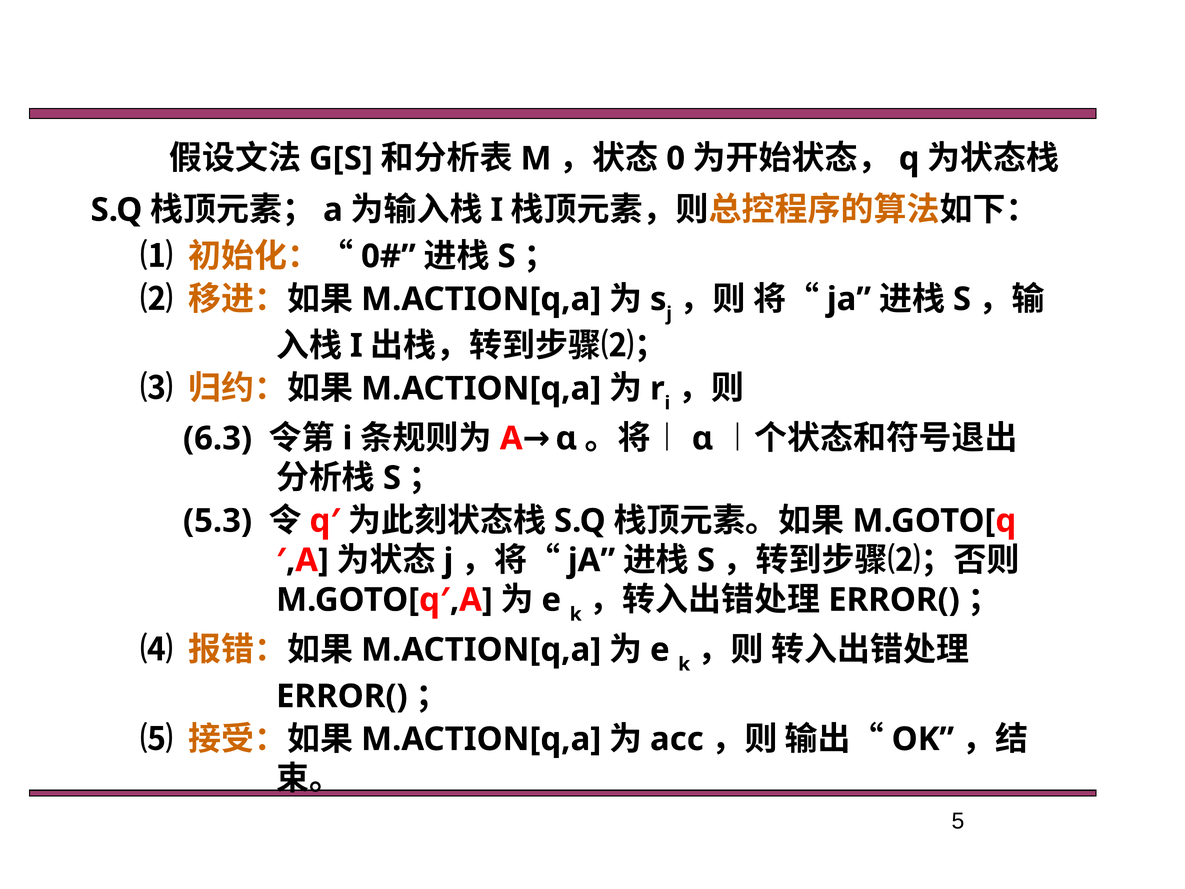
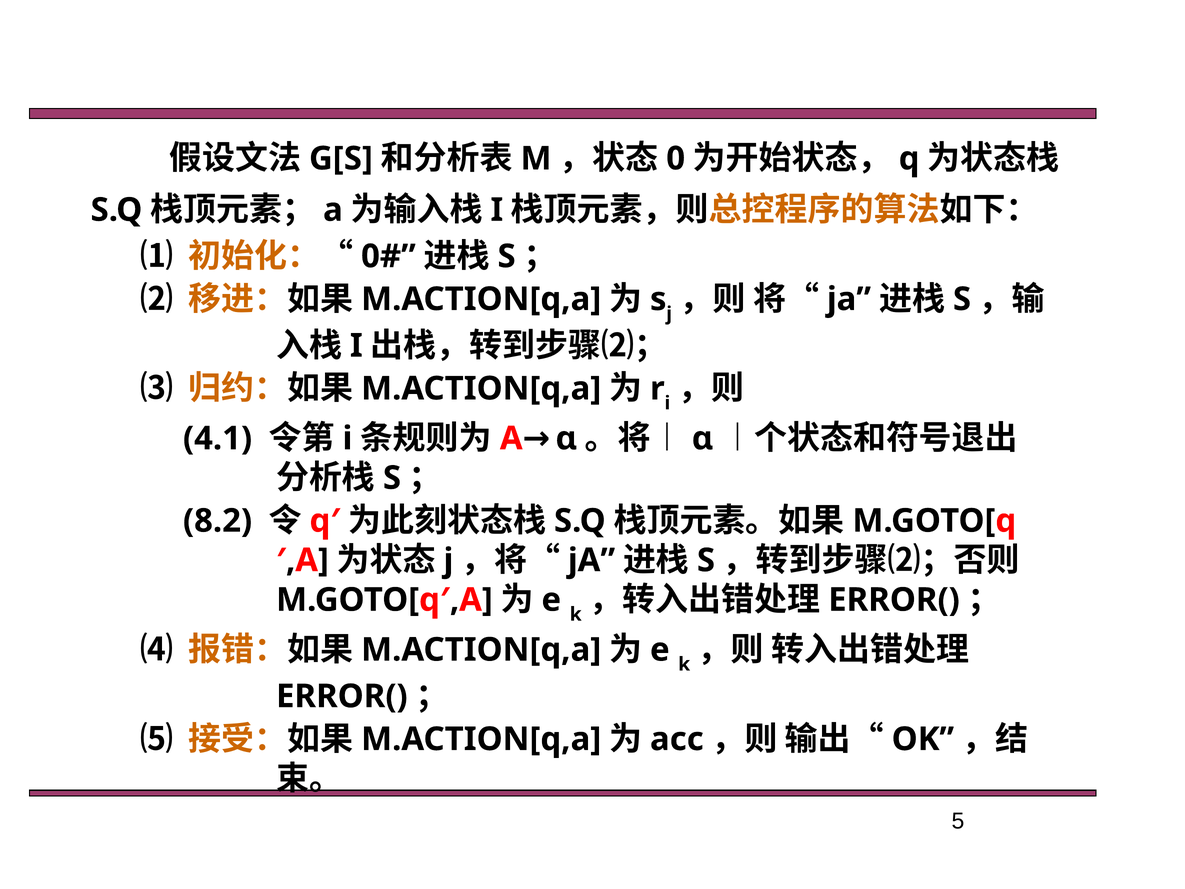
6.3: 6.3 -> 4.1
5.3: 5.3 -> 8.2
